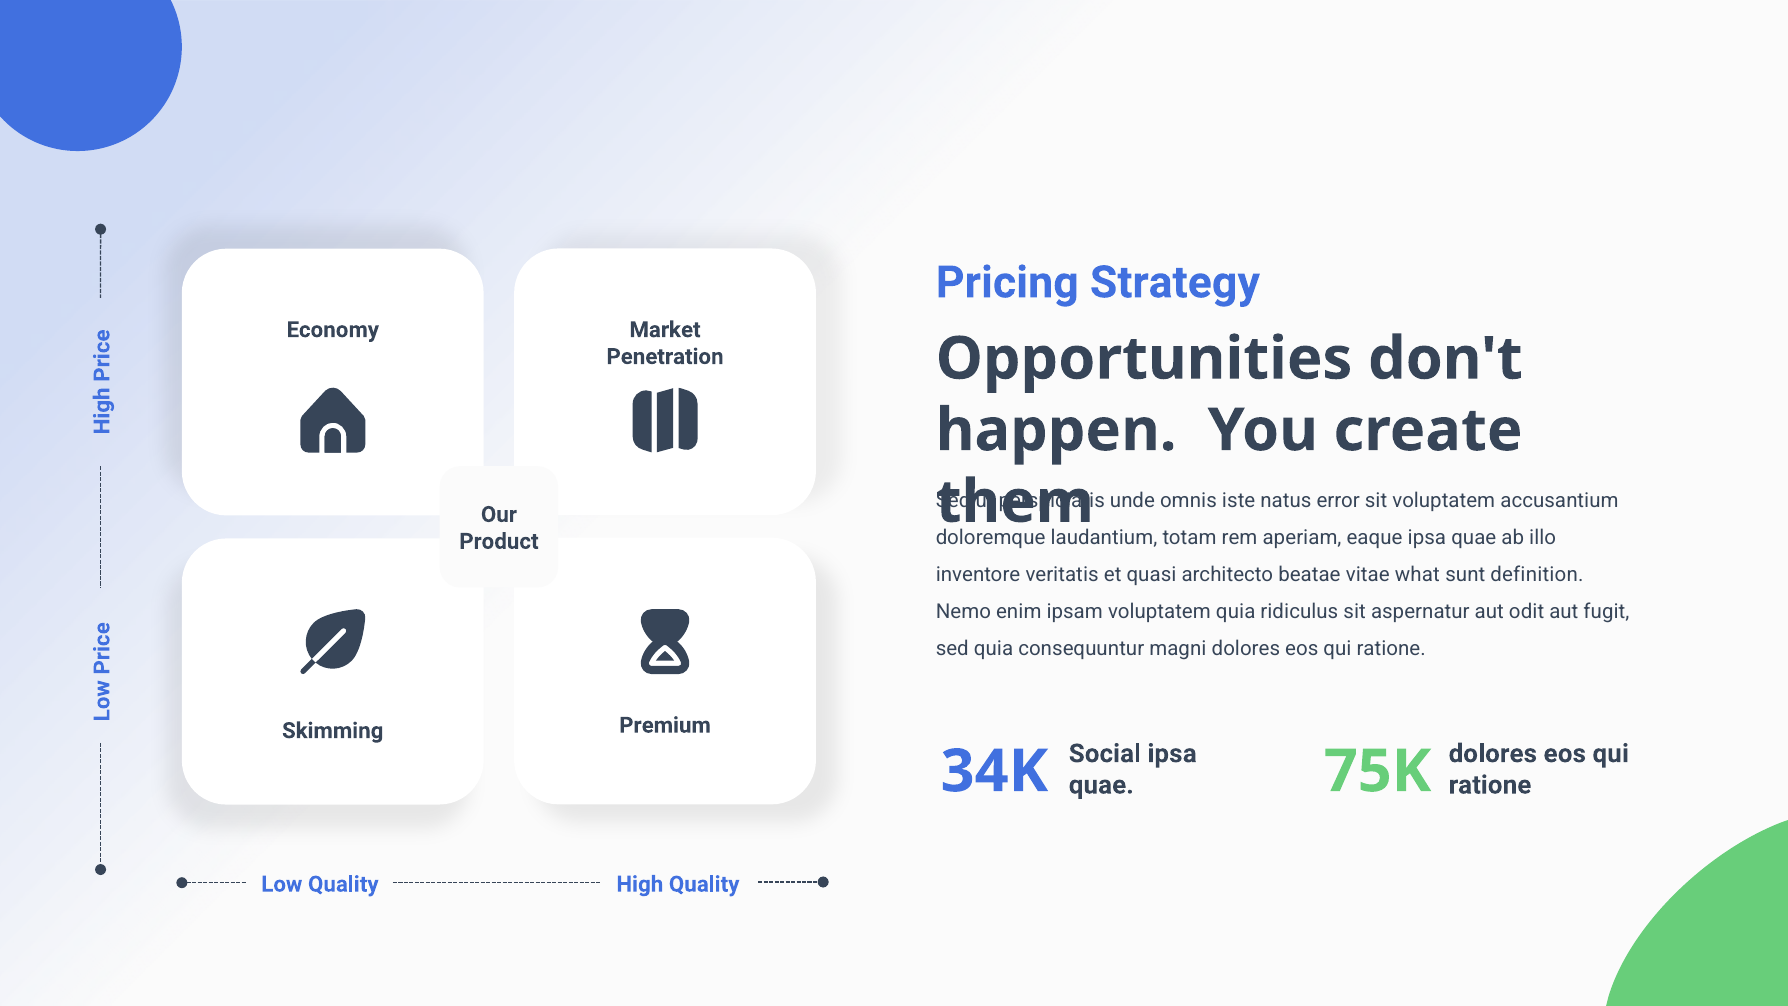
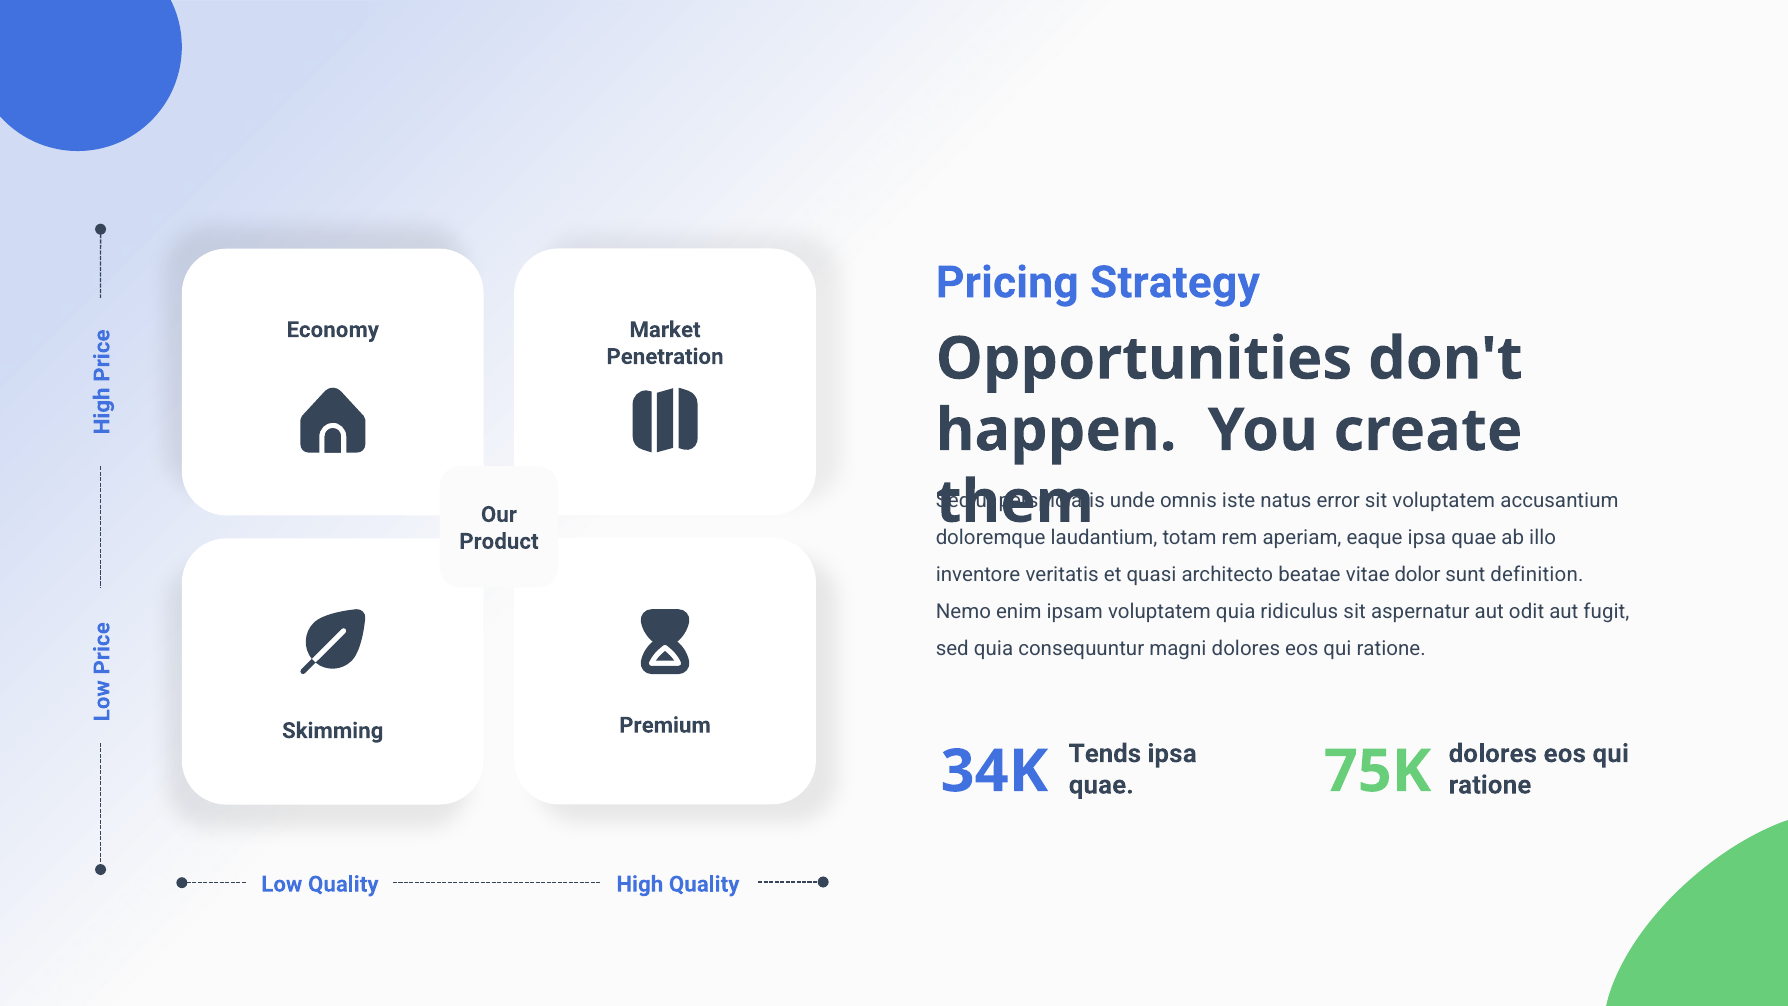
what: what -> dolor
Social: Social -> Tends
